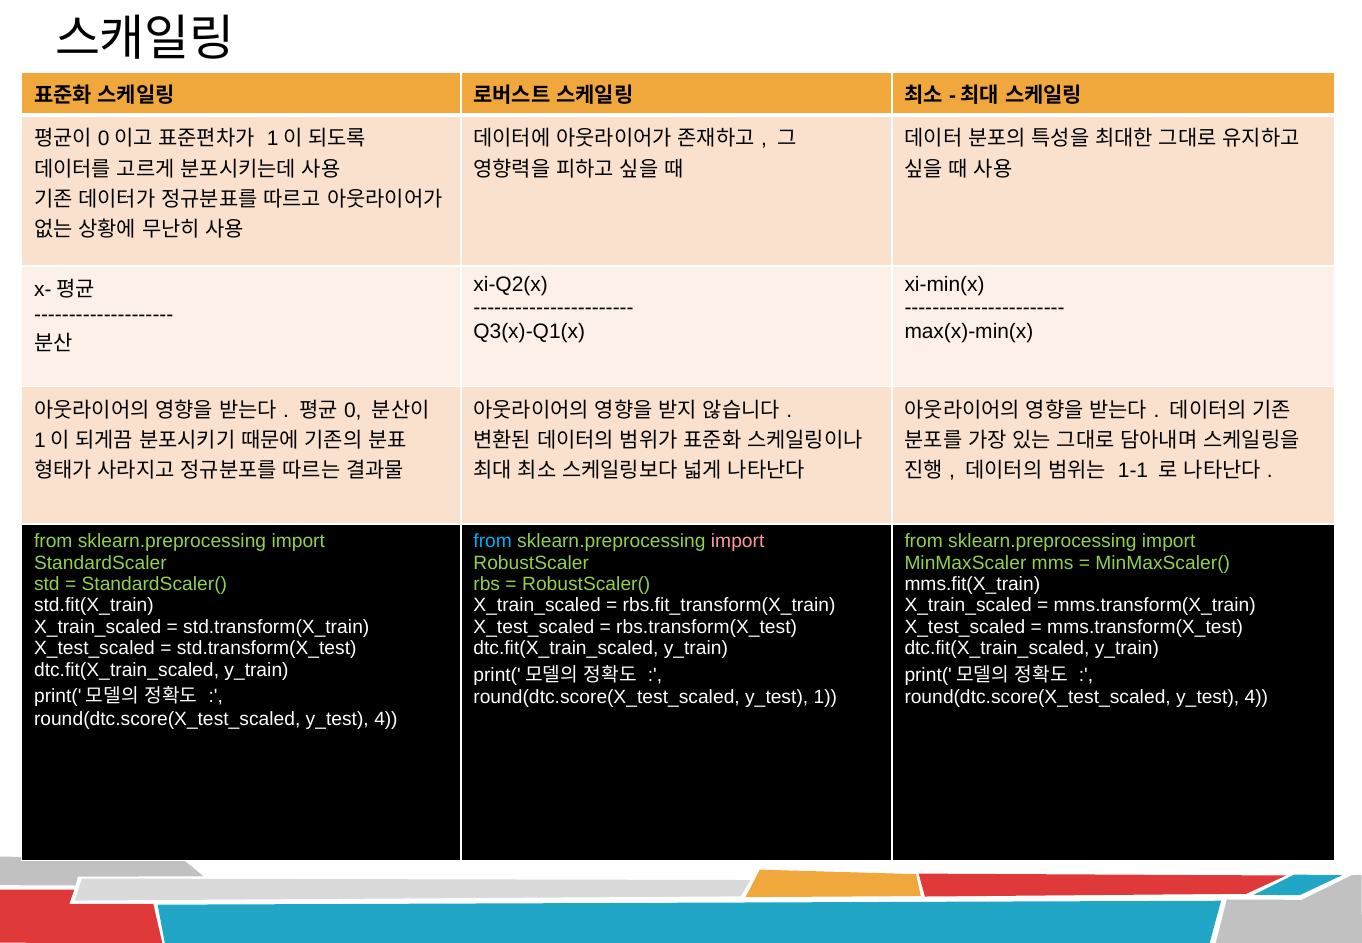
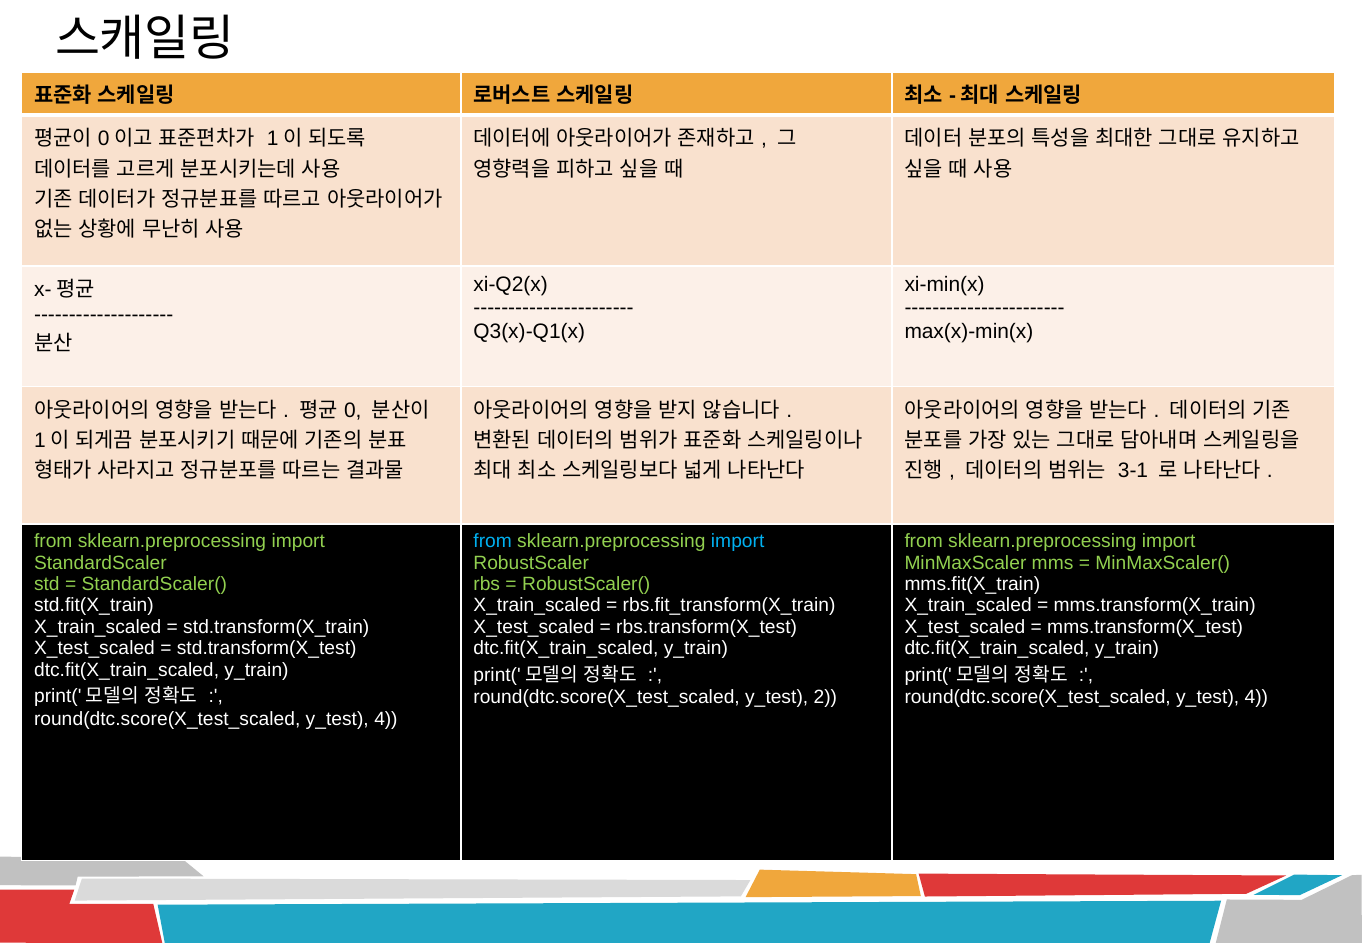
1-1: 1-1 -> 3-1
import at (738, 541) colour: pink -> light blue
1: 1 -> 2
